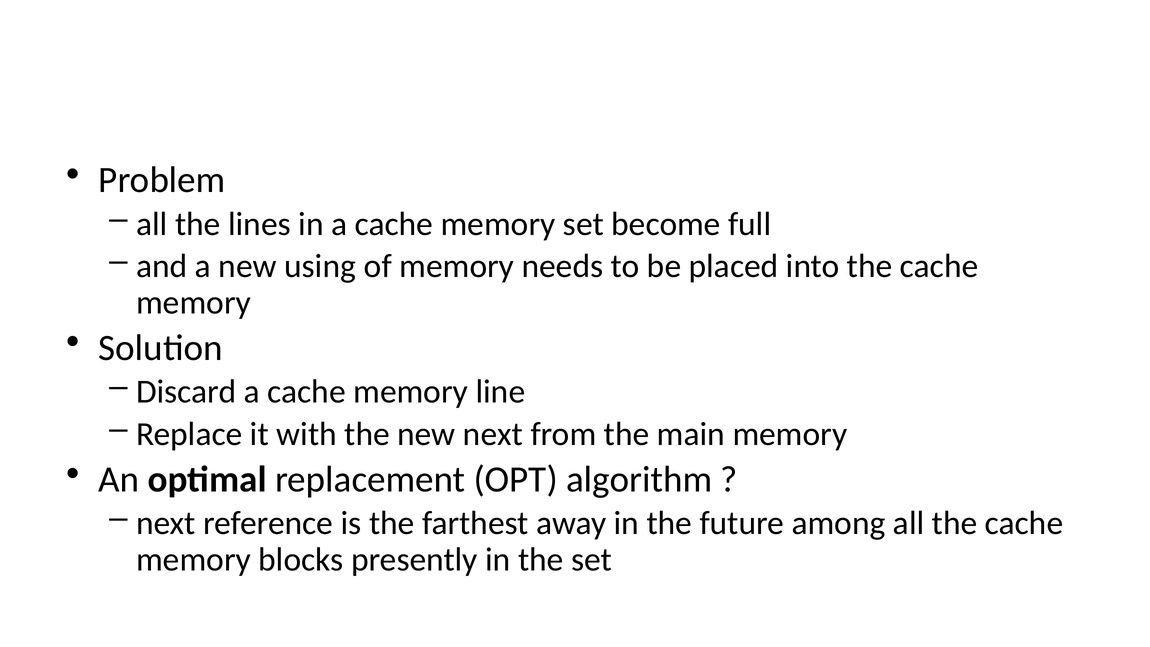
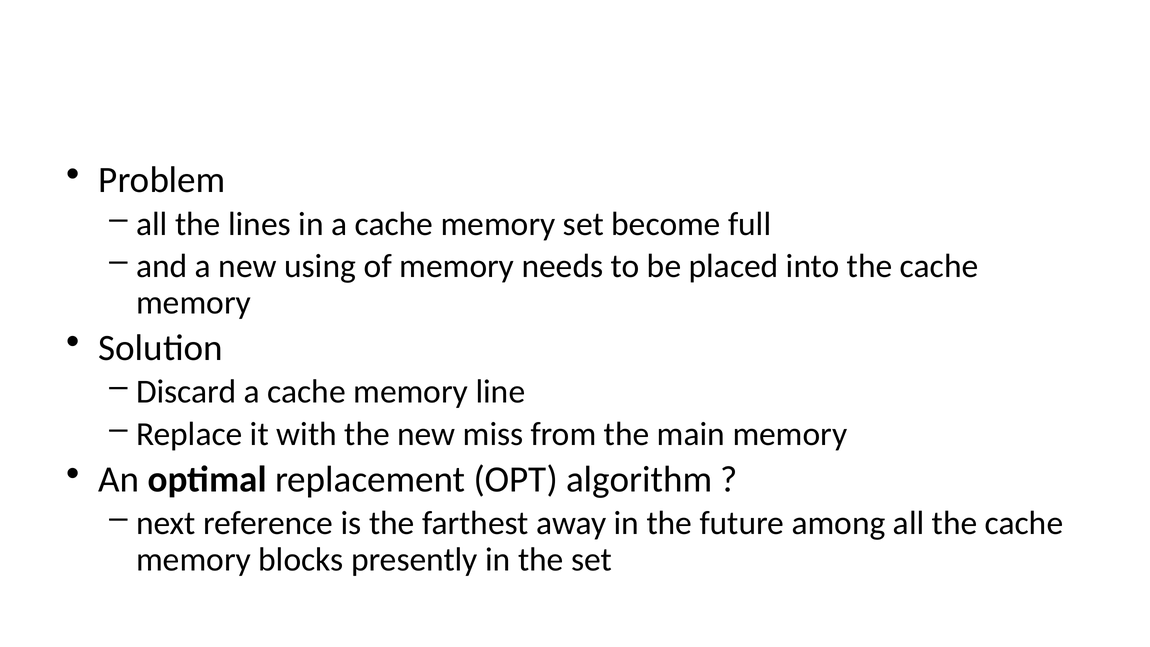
new next: next -> miss
